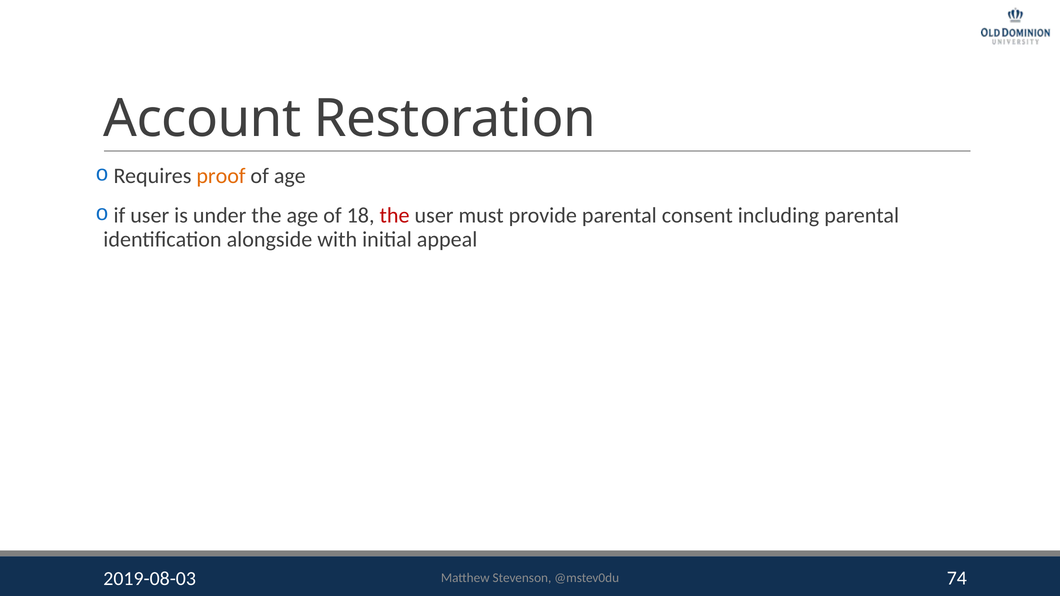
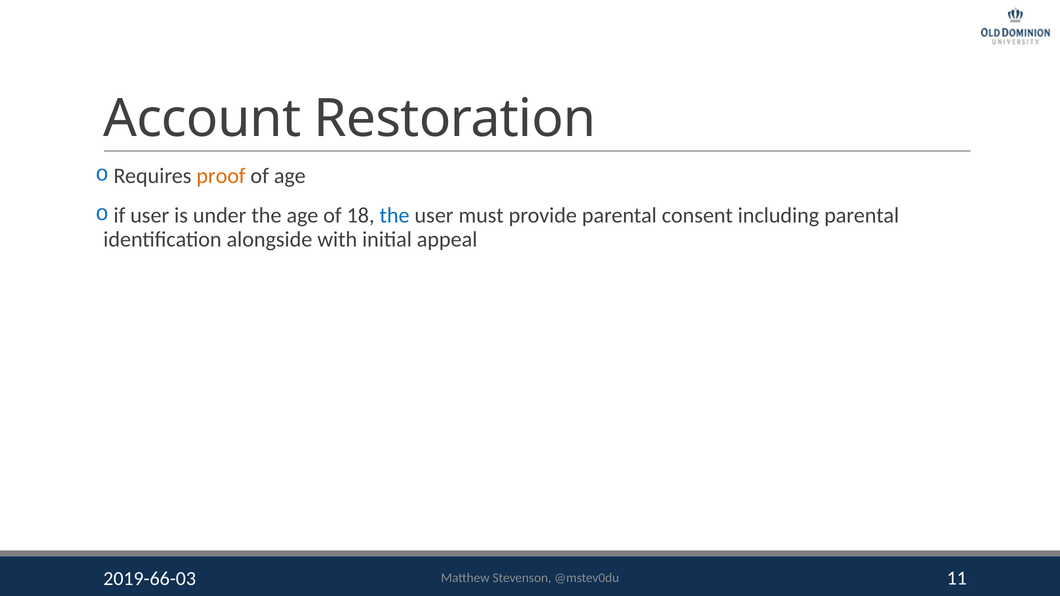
the at (395, 216) colour: red -> blue
2019-08-03: 2019-08-03 -> 2019-66-03
74: 74 -> 11
